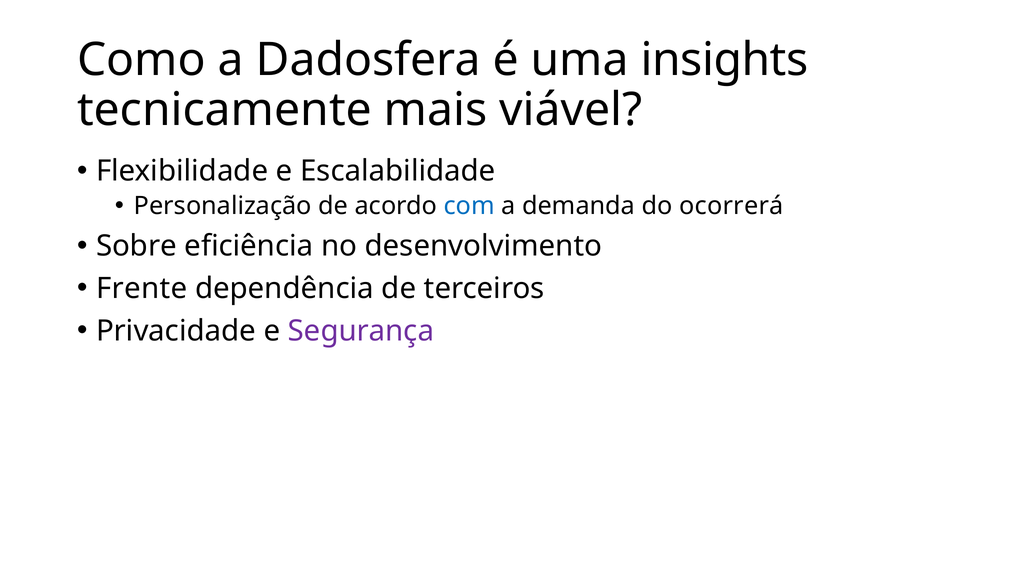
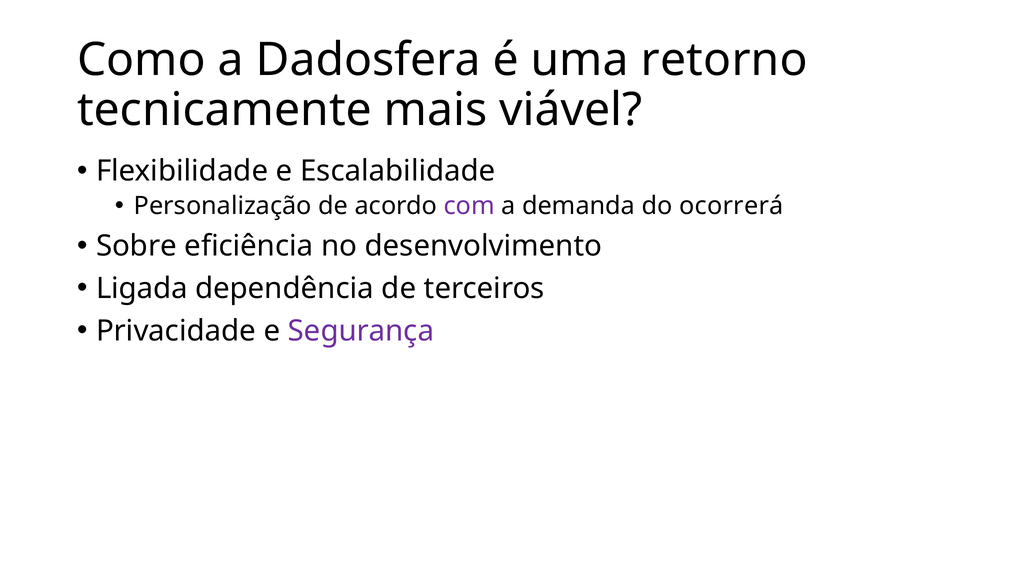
insights: insights -> retorno
com colour: blue -> purple
Frente: Frente -> Ligada
